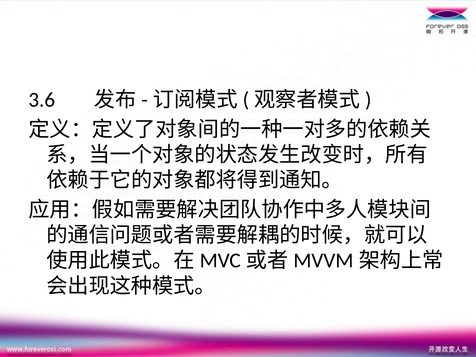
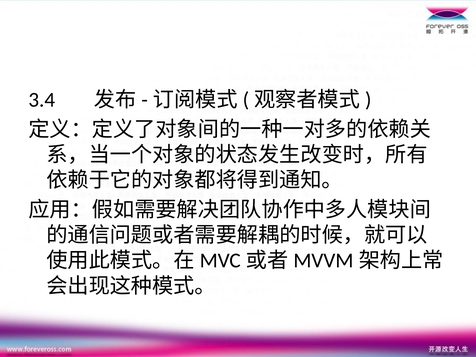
3.6: 3.6 -> 3.4
